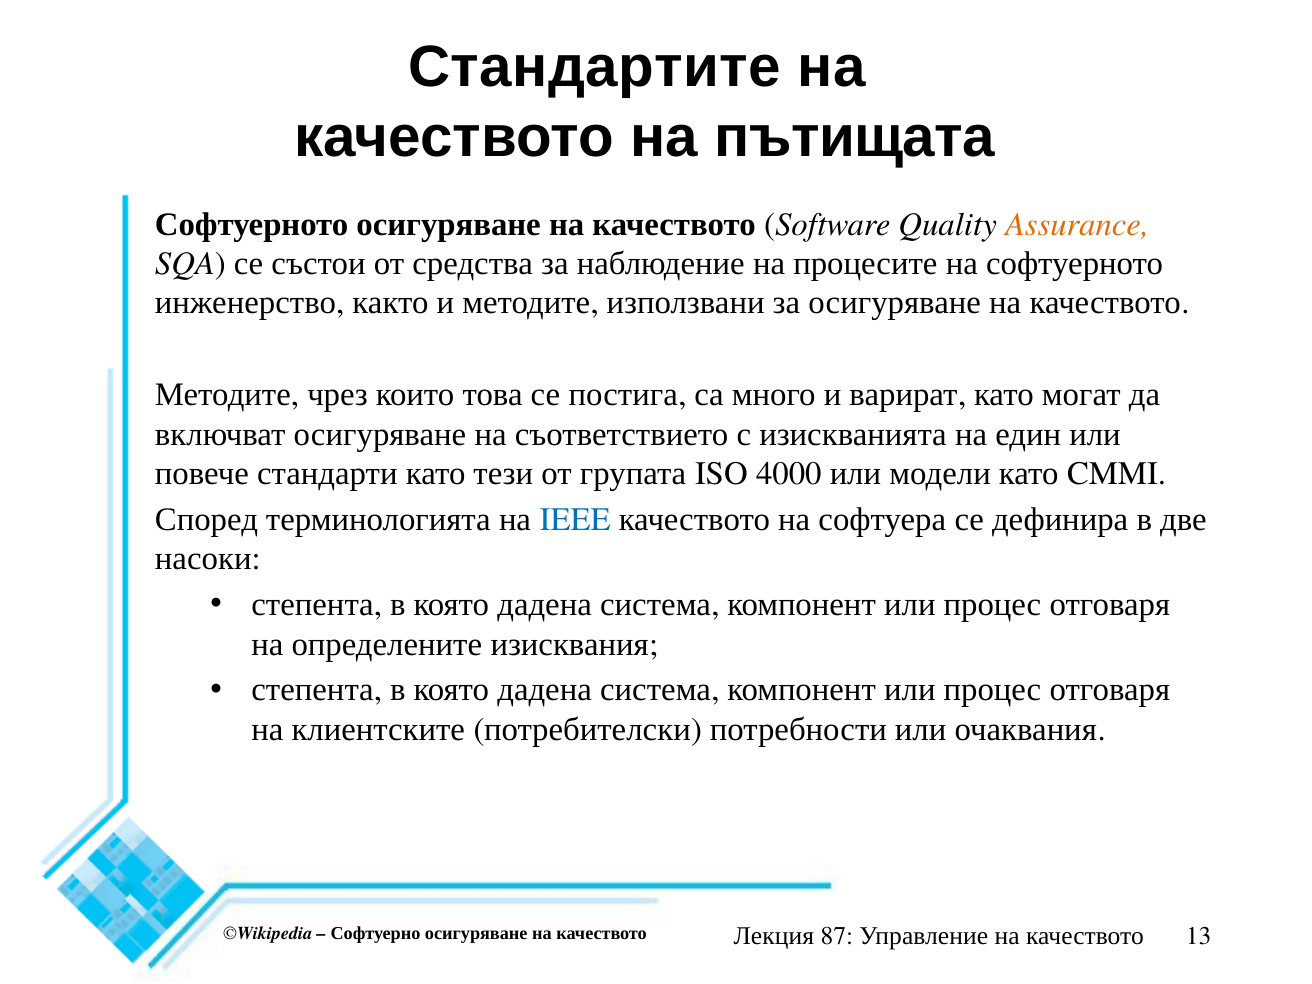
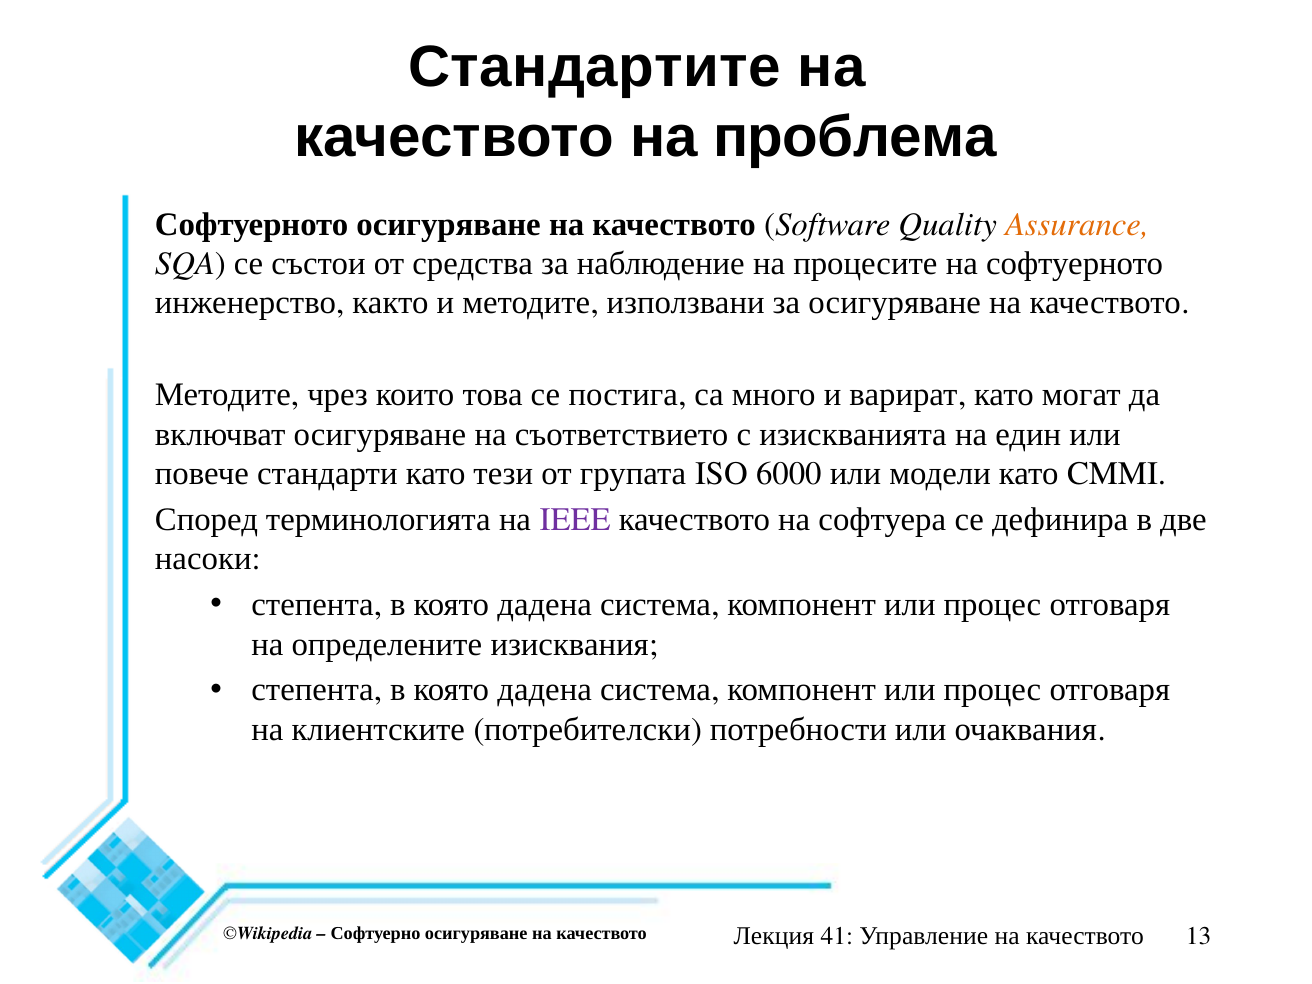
пътищата: пътищата -> проблема
4000: 4000 -> 6000
IEEE colour: blue -> purple
87: 87 -> 41
